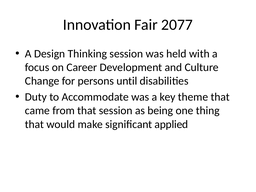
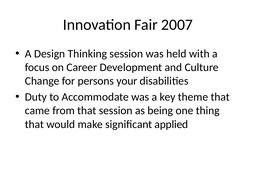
2077: 2077 -> 2007
until: until -> your
